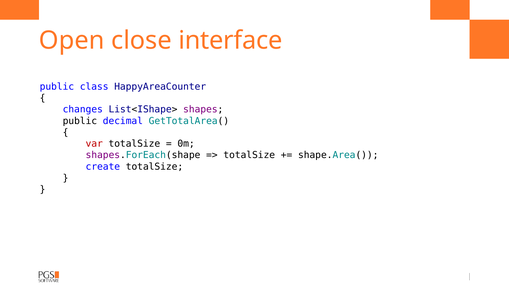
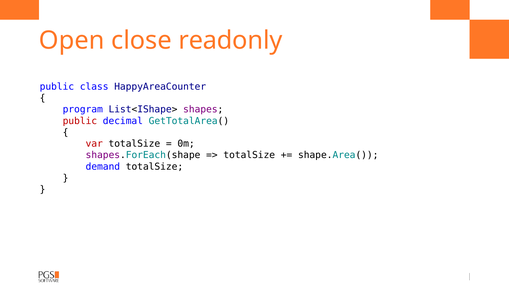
interface: interface -> readonly
changes: changes -> program
public at (80, 121) colour: black -> red
create: create -> demand
